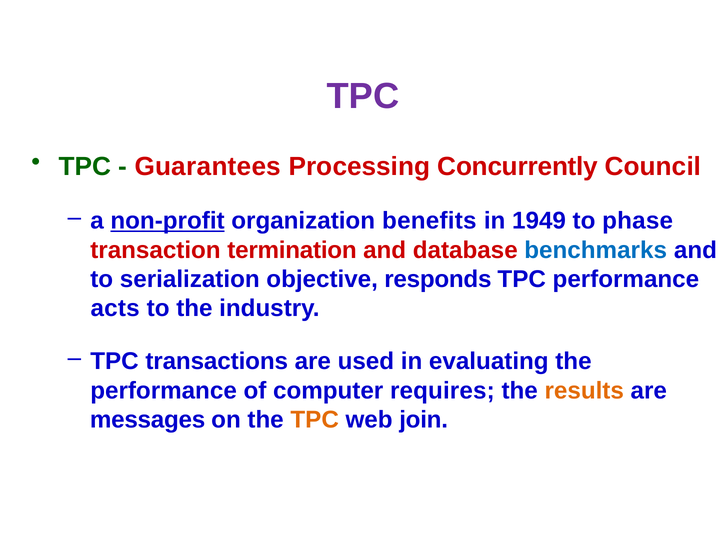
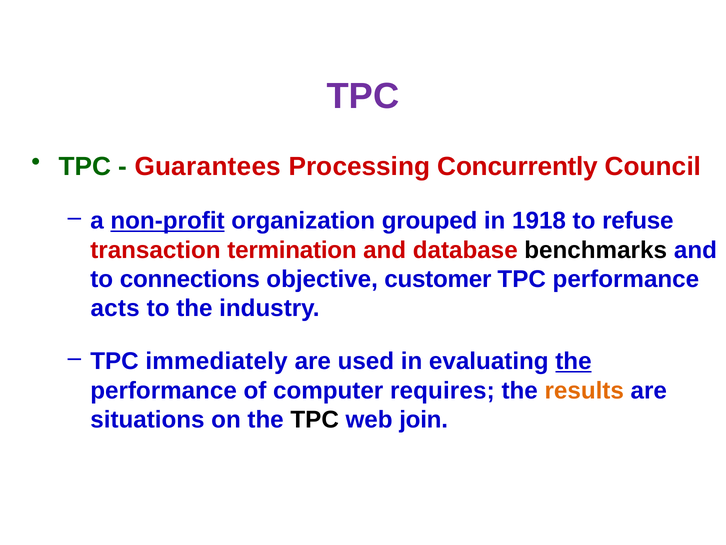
benefits: benefits -> grouped
1949: 1949 -> 1918
phase: phase -> refuse
benchmarks colour: blue -> black
serialization: serialization -> connections
responds: responds -> customer
transactions: transactions -> immediately
the at (573, 361) underline: none -> present
messages: messages -> situations
TPC at (315, 419) colour: orange -> black
